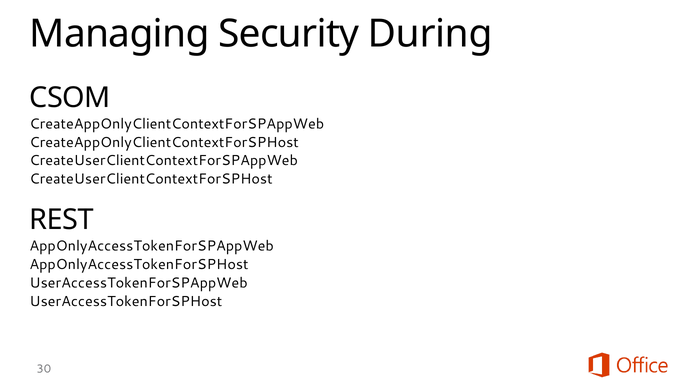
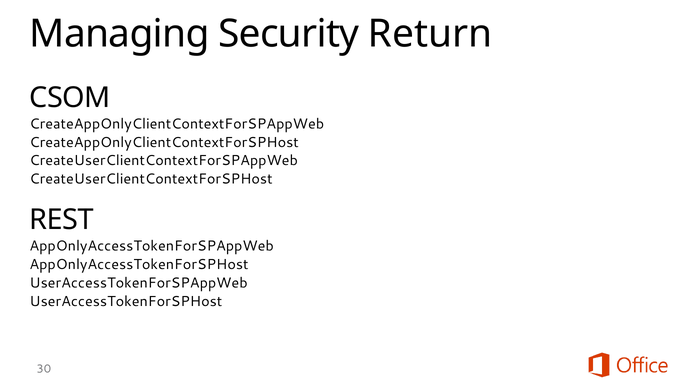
During: During -> Return
